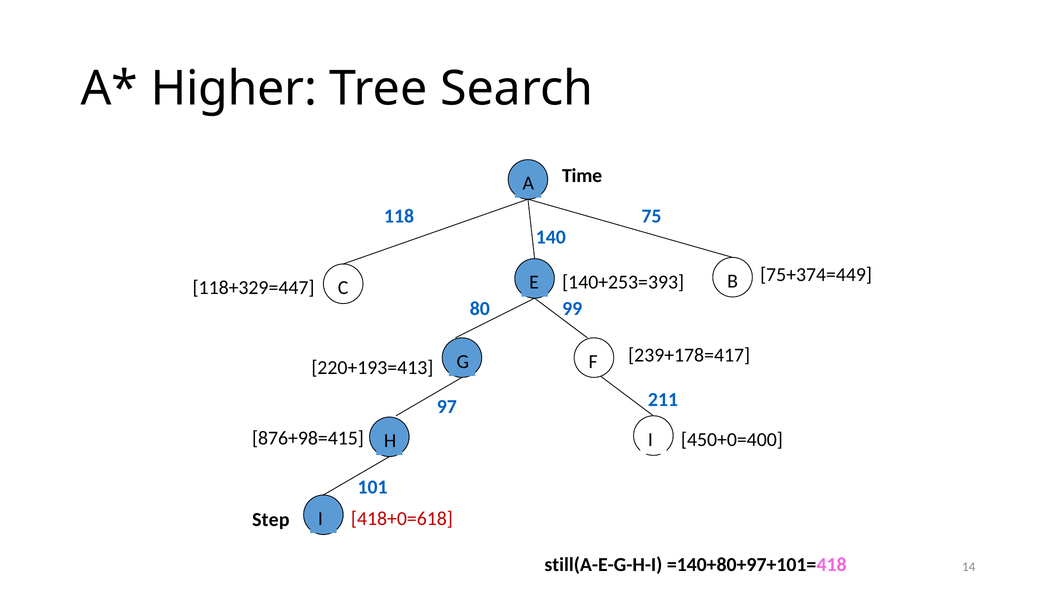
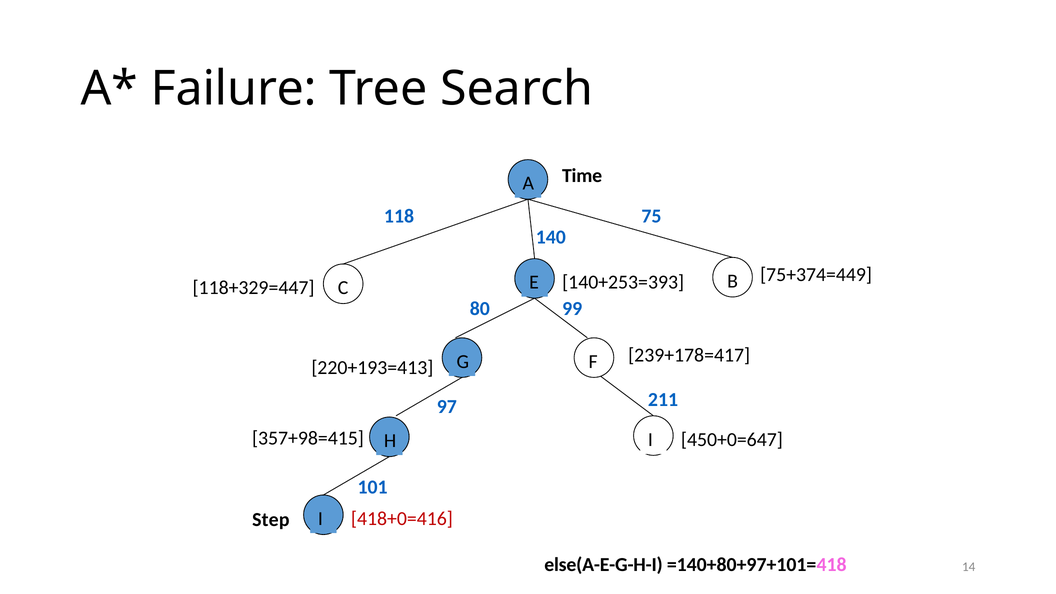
Higher: Higher -> Failure
876+98=415: 876+98=415 -> 357+98=415
450+0=400: 450+0=400 -> 450+0=647
418+0=618: 418+0=618 -> 418+0=416
still(A-E-G-H-I: still(A-E-G-H-I -> else(A-E-G-H-I
